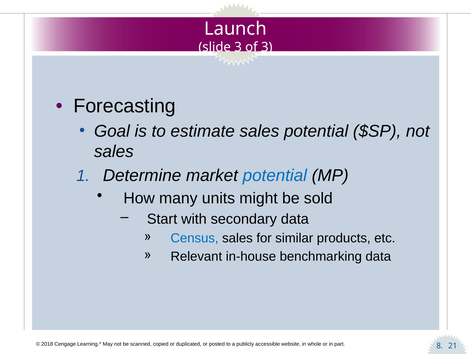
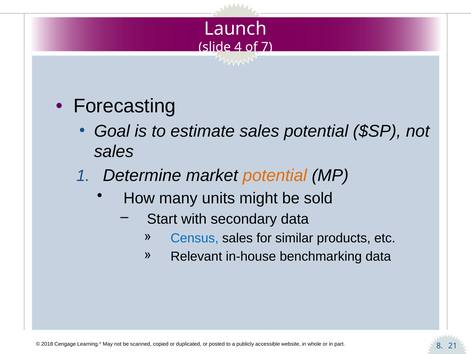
slide 3: 3 -> 4
of 3: 3 -> 7
potential at (275, 175) colour: blue -> orange
